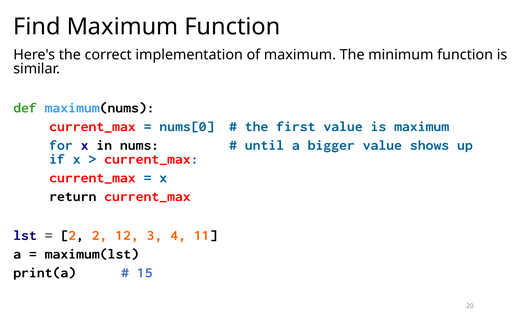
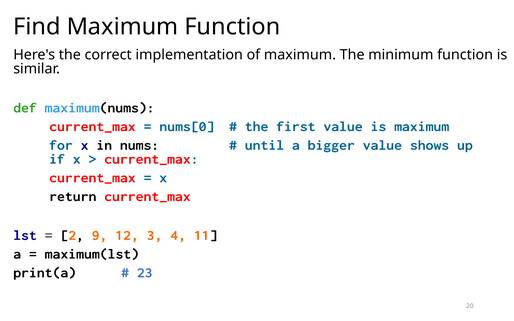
2 2: 2 -> 9
15: 15 -> 23
